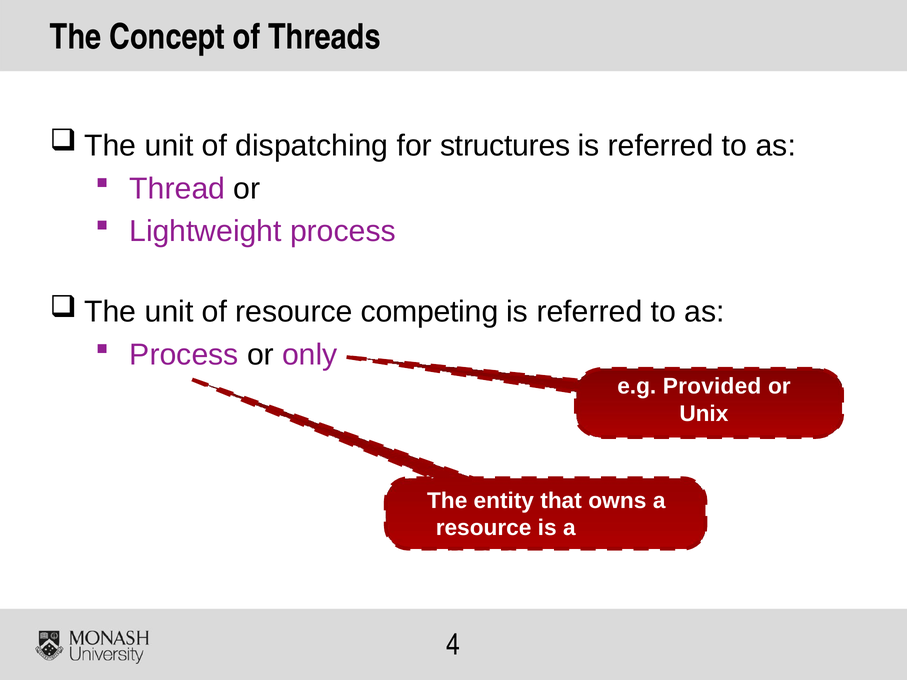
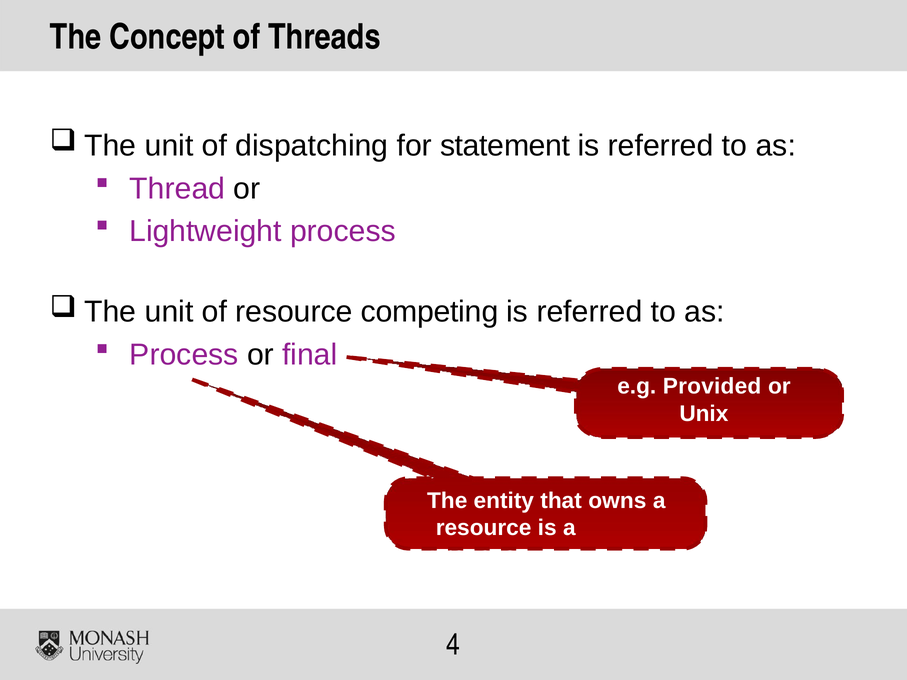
structures: structures -> statement
only: only -> final
